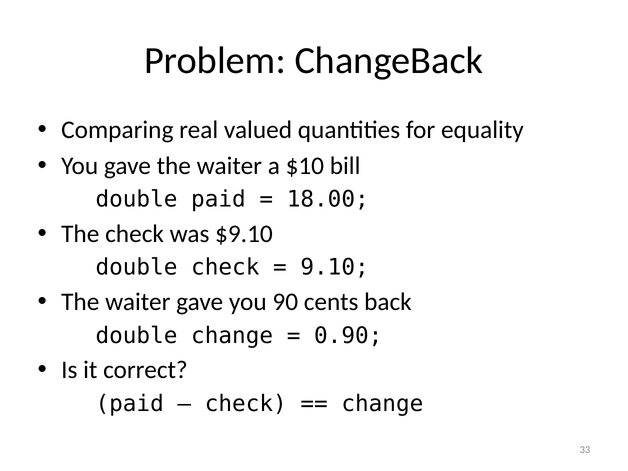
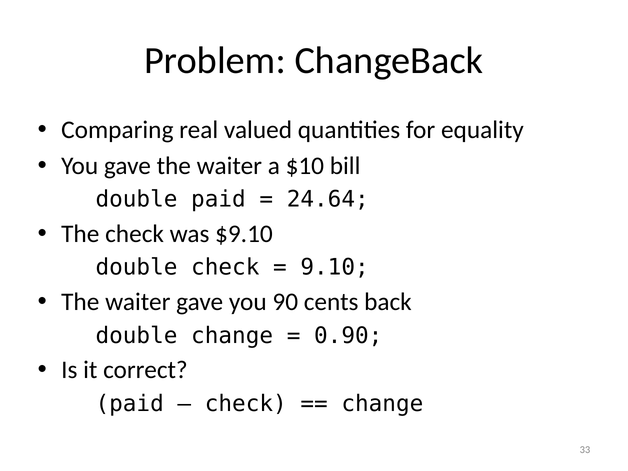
18.00: 18.00 -> 24.64
